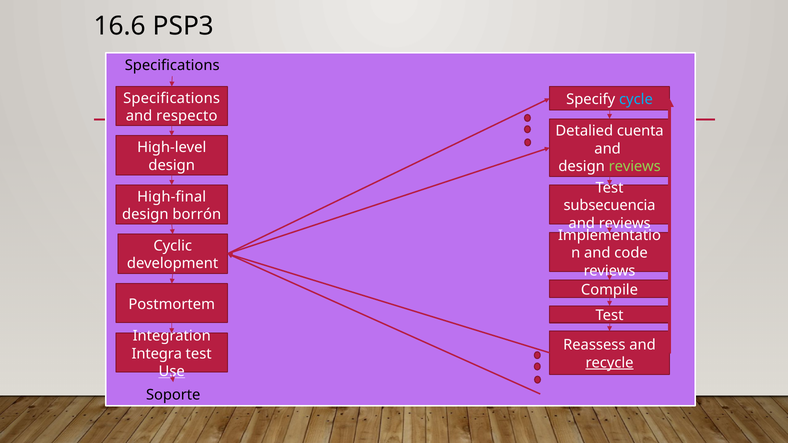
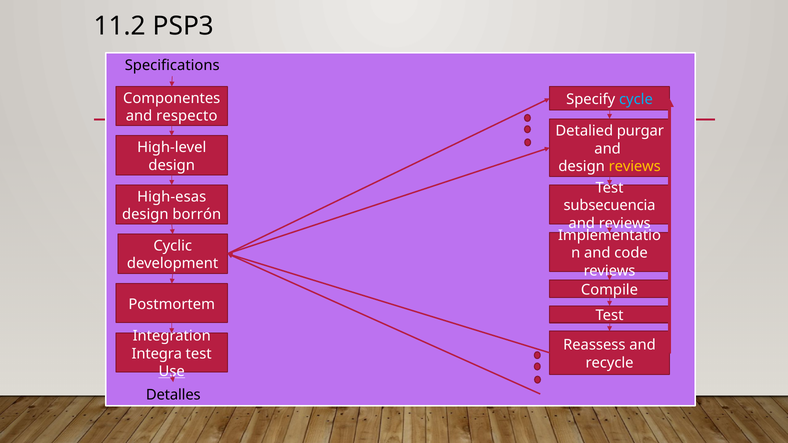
16.6: 16.6 -> 11.2
Specifications at (172, 98): Specifications -> Componentes
cuenta: cuenta -> purgar
reviews at (635, 167) colour: light green -> yellow
High-final: High-final -> High-esas
recycle underline: present -> none
Soporte: Soporte -> Detalles
